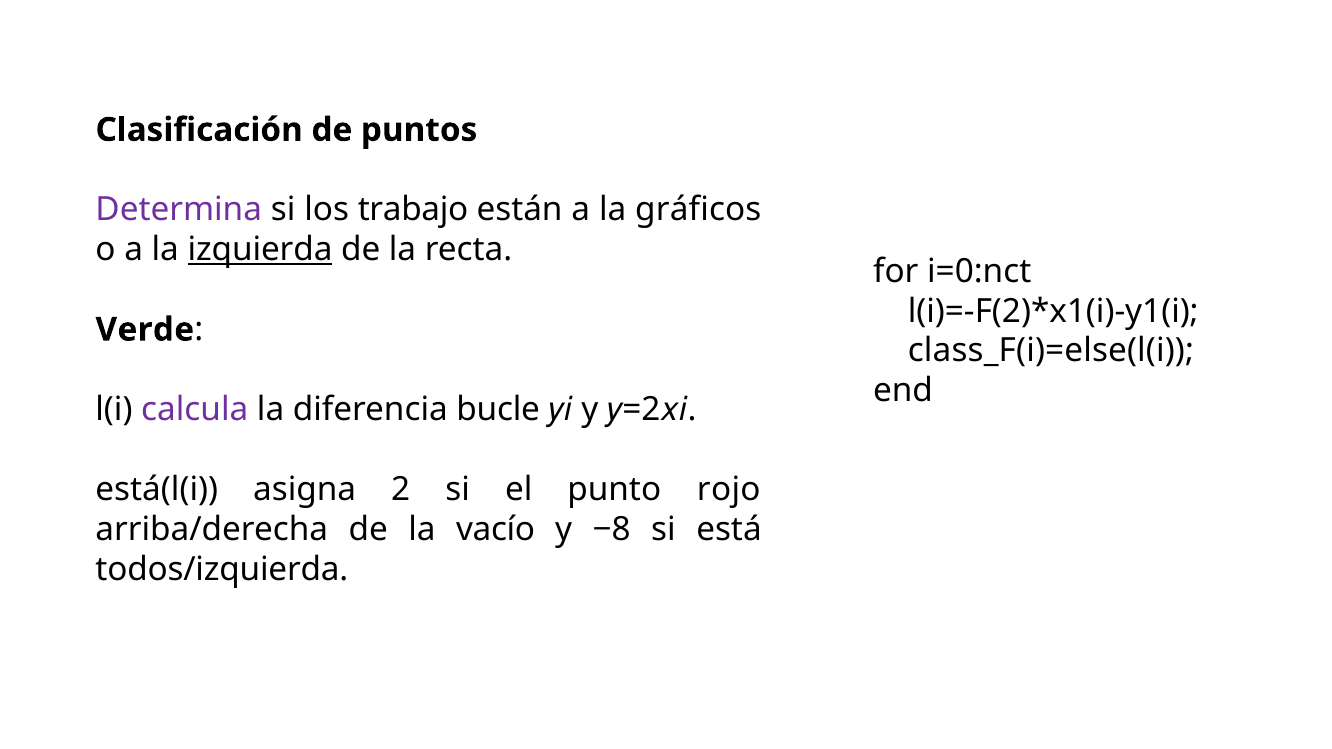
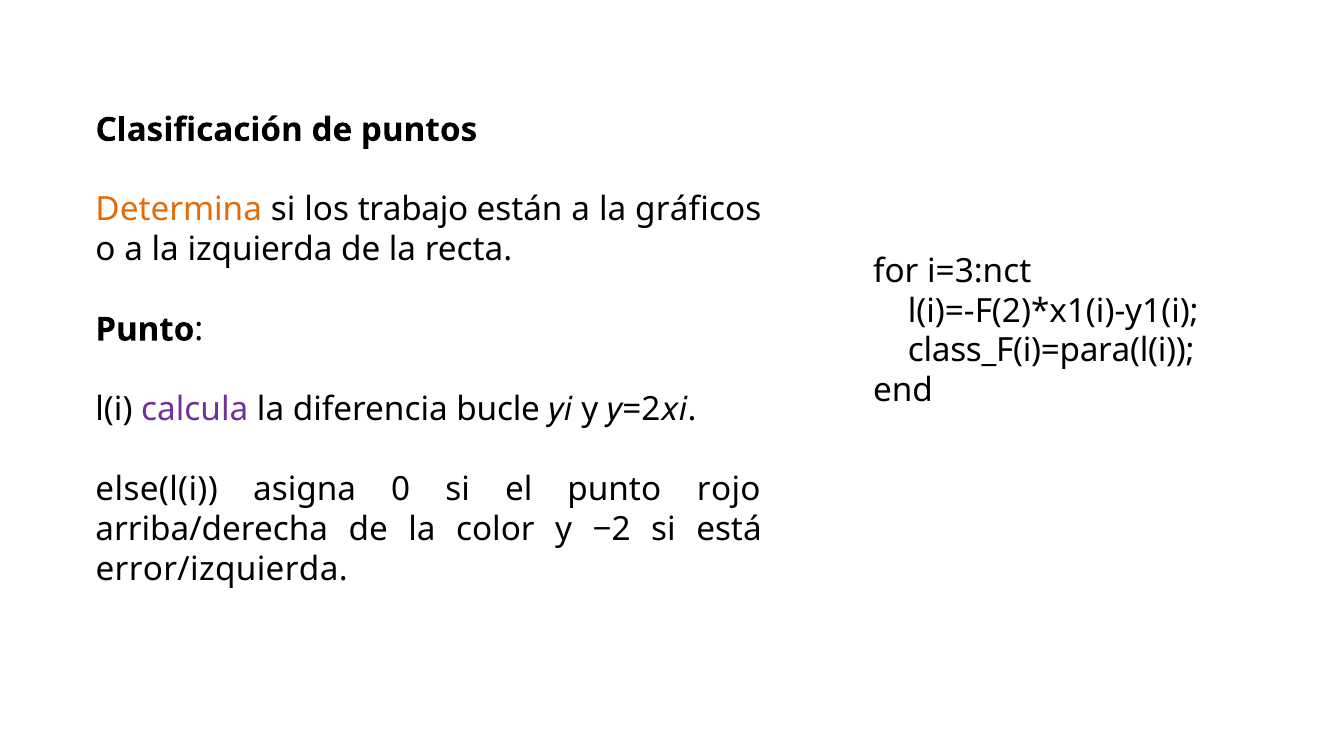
Determina colour: purple -> orange
izquierda underline: present -> none
i=0:nct: i=0:nct -> i=3:nct
Verde at (145, 330): Verde -> Punto
class_F(i)=else(l(i: class_F(i)=else(l(i -> class_F(i)=para(l(i
está(l(i: está(l(i -> else(l(i
2: 2 -> 0
vacío: vacío -> color
−8: −8 -> −2
todos/izquierda: todos/izquierda -> error/izquierda
